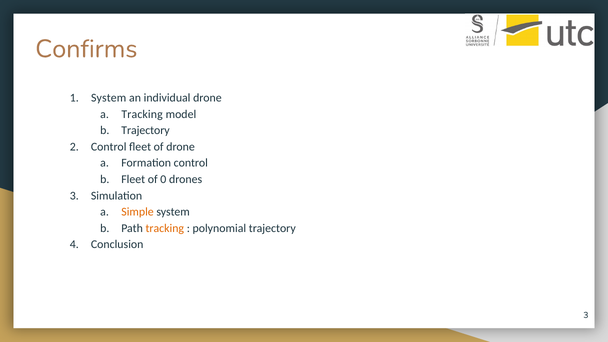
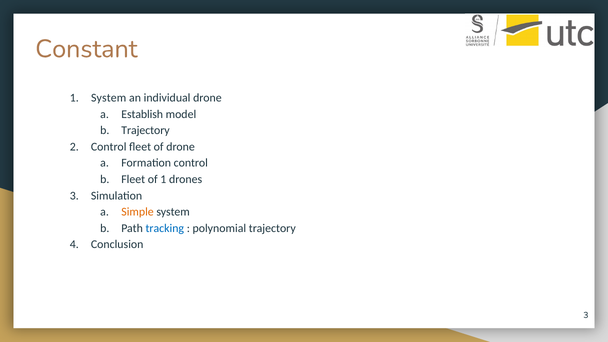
Confirms: Confirms -> Constant
Tracking at (142, 114): Tracking -> Establish
of 0: 0 -> 1
tracking at (165, 228) colour: orange -> blue
